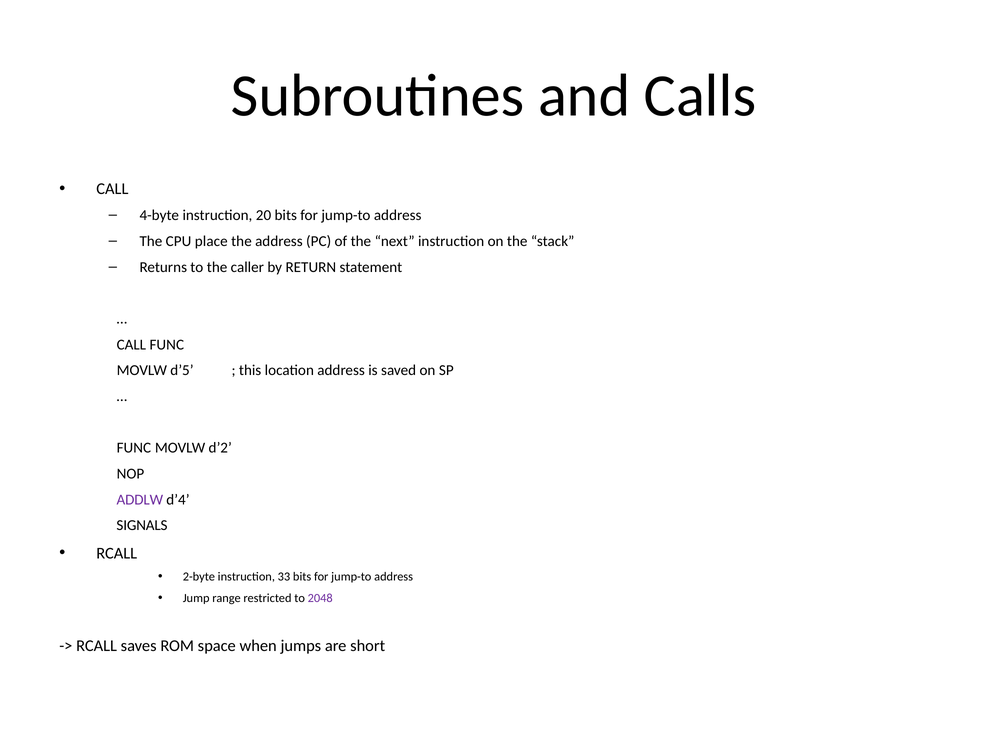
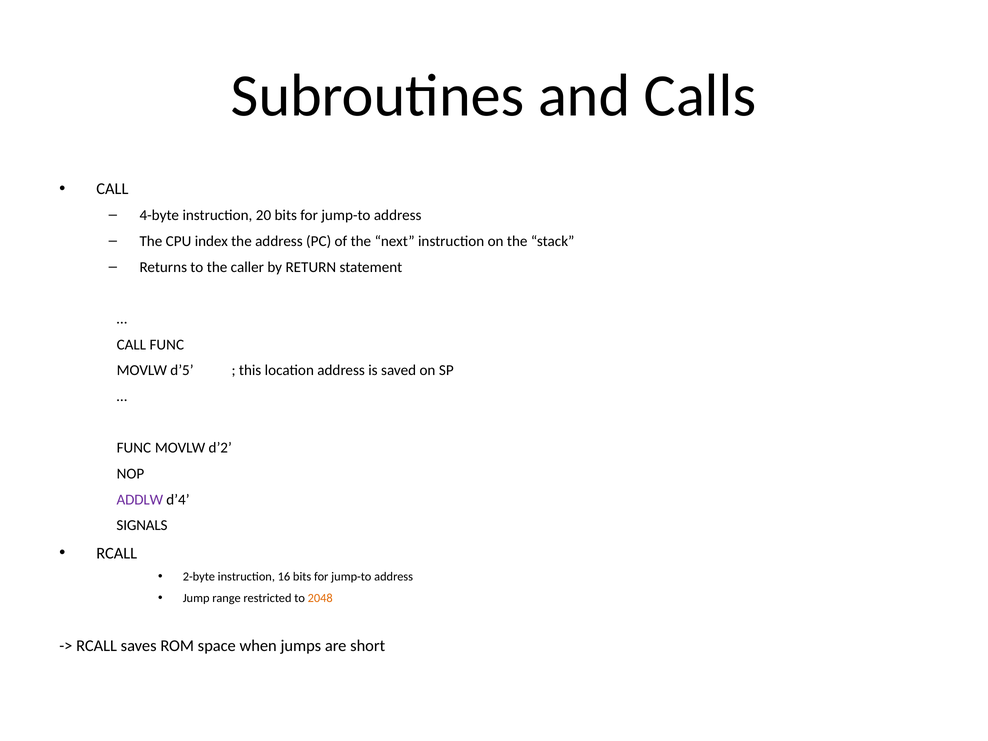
place: place -> index
33: 33 -> 16
2048 colour: purple -> orange
